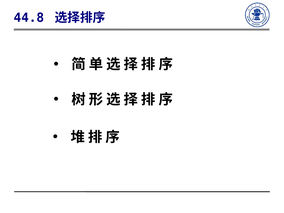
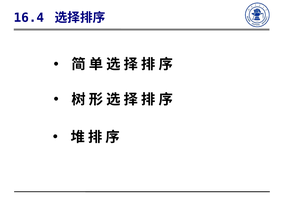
44.8: 44.8 -> 16.4
